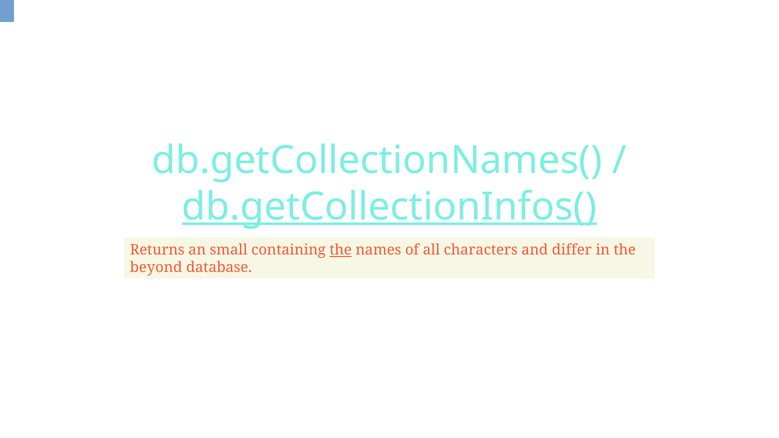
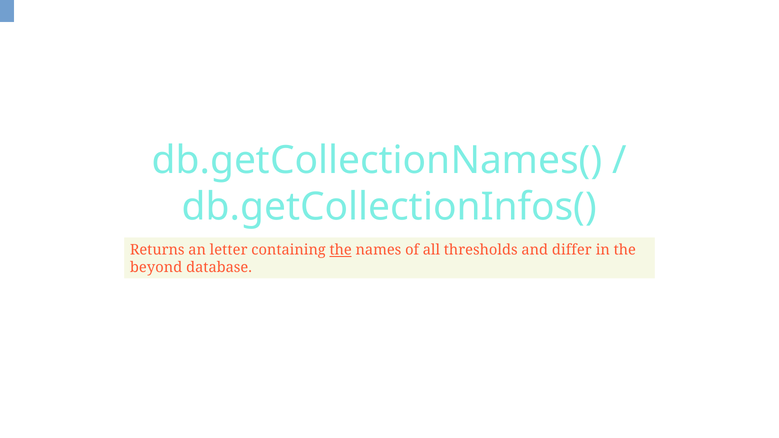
db.getCollectionInfos( underline: present -> none
small: small -> letter
characters: characters -> thresholds
